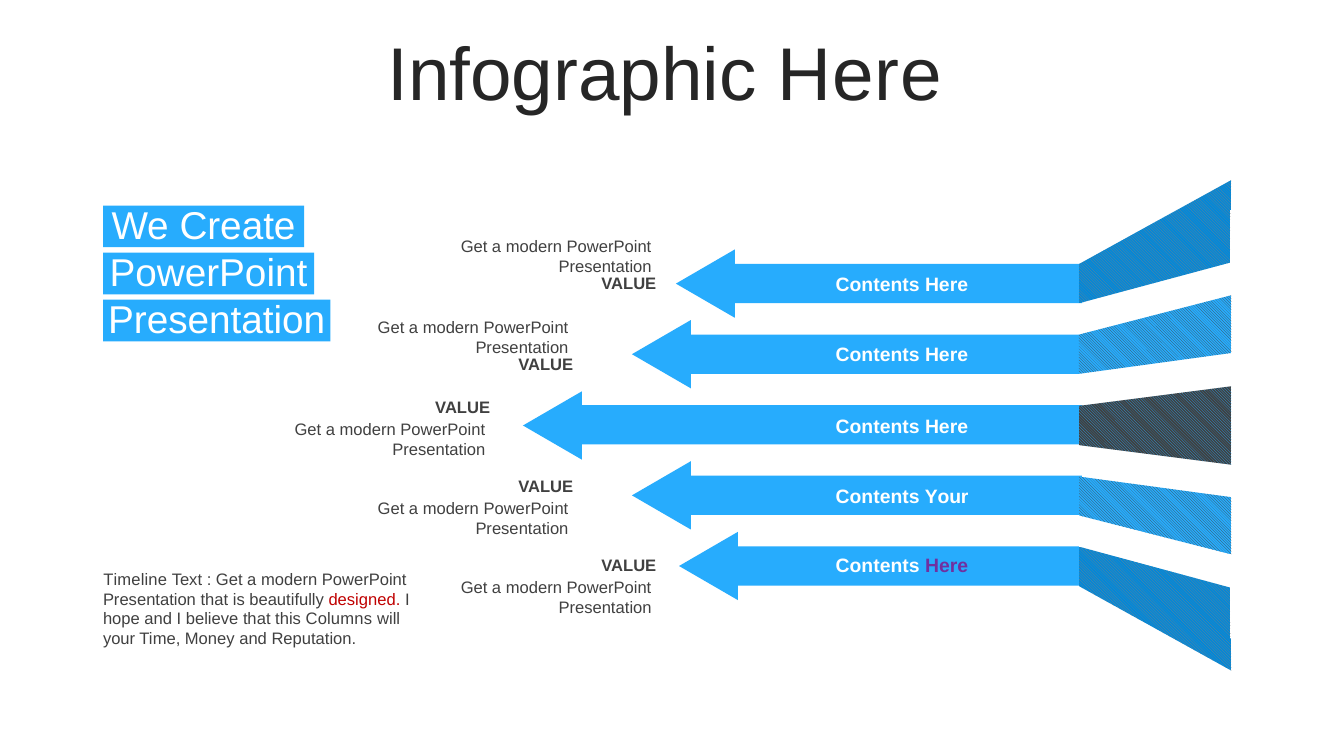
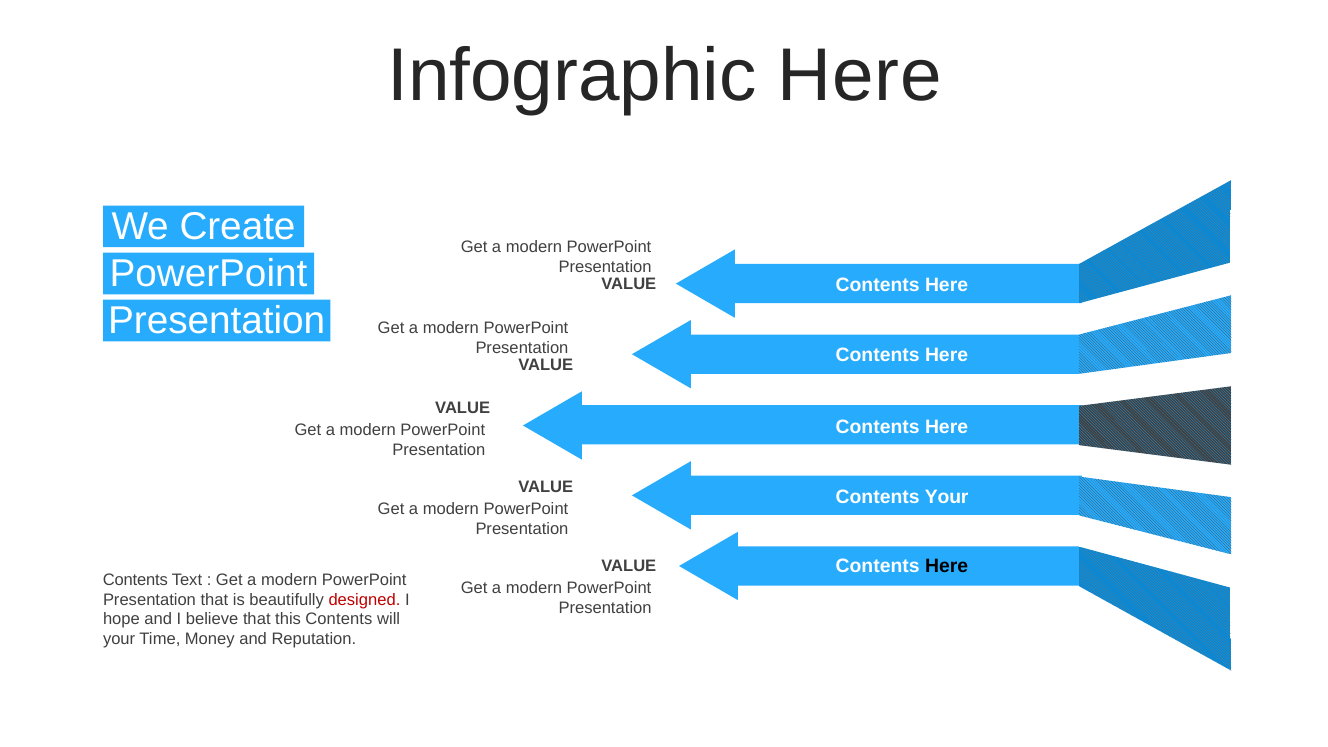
Here at (947, 567) colour: purple -> black
Timeline at (135, 580): Timeline -> Contents
this Columns: Columns -> Contents
